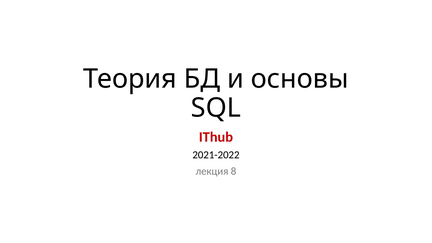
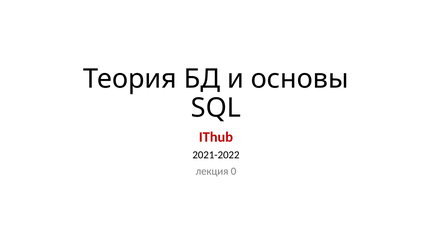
8: 8 -> 0
